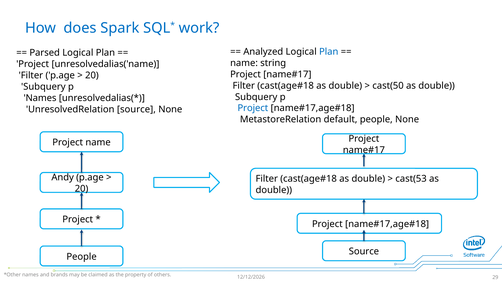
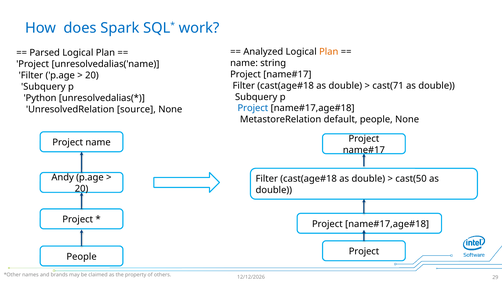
Plan at (329, 52) colour: blue -> orange
cast(50: cast(50 -> cast(71
Names at (40, 98): Names -> Python
cast(53: cast(53 -> cast(50
Source at (364, 252): Source -> Project
